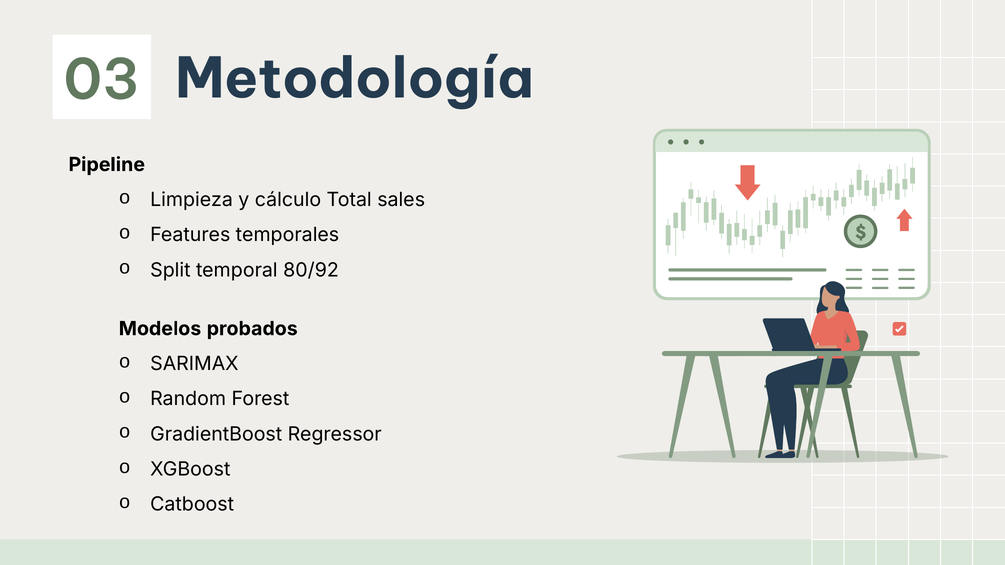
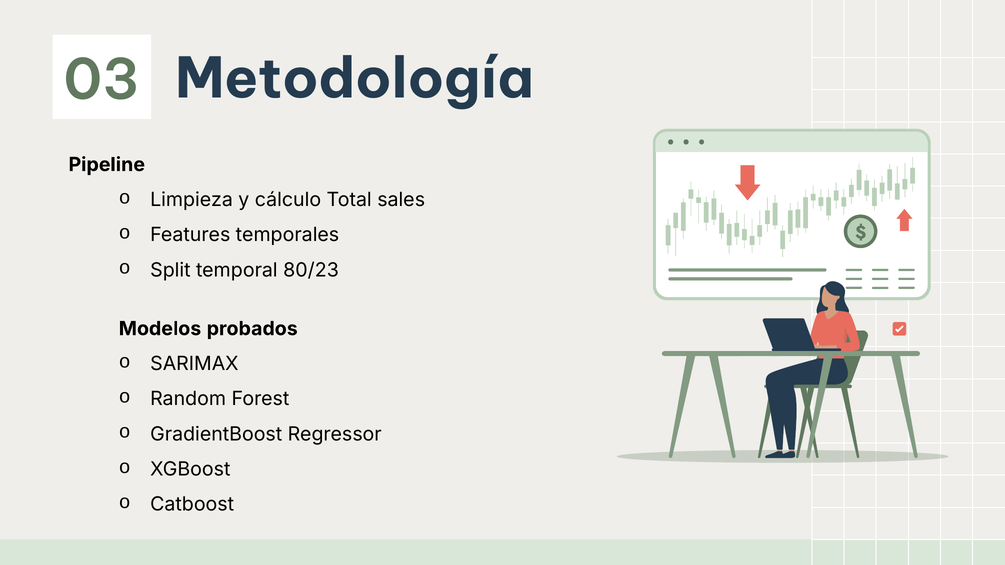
80/92: 80/92 -> 80/23
